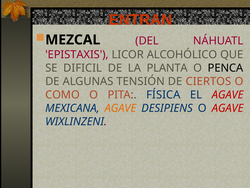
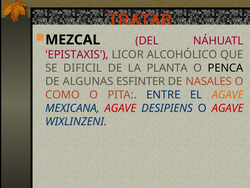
ENTRAN: ENTRAN -> TRATAR
TENSIÓN: TENSIÓN -> ESFINTER
CIERTOS: CIERTOS -> NASALES
FÍSICA: FÍSICA -> ENTRE
AGAVE at (228, 95) colour: red -> orange
AGAVE at (120, 108) colour: orange -> red
